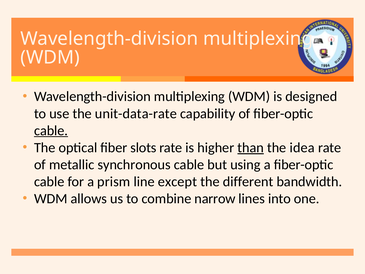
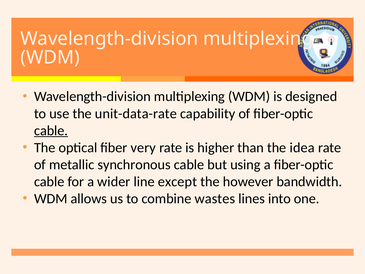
slots: slots -> very
than underline: present -> none
prism: prism -> wider
different: different -> however
narrow: narrow -> wastes
